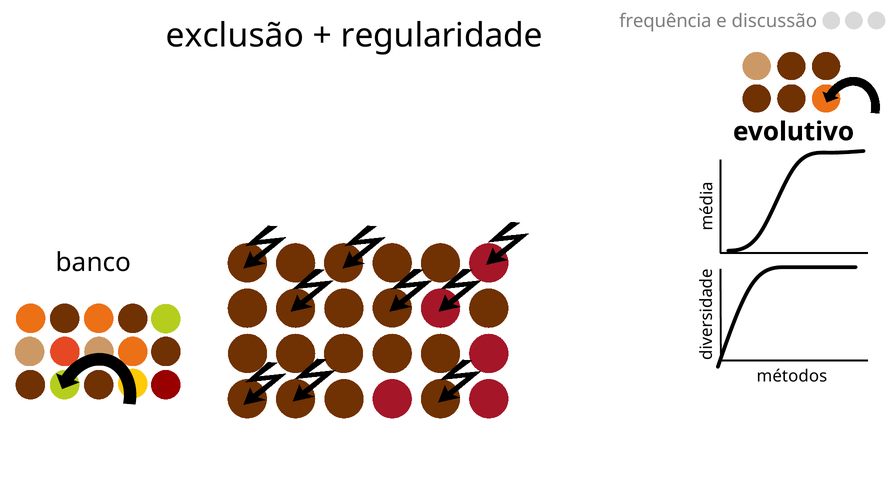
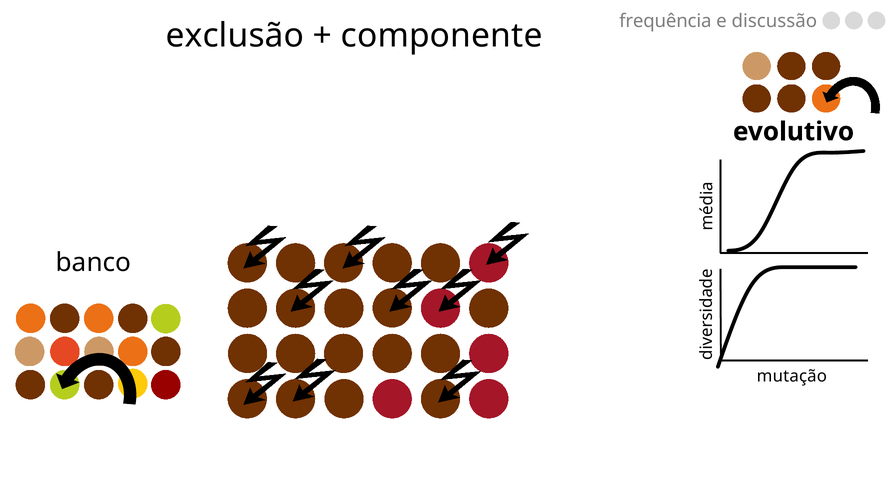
regularidade: regularidade -> componente
métodos: métodos -> mutação
